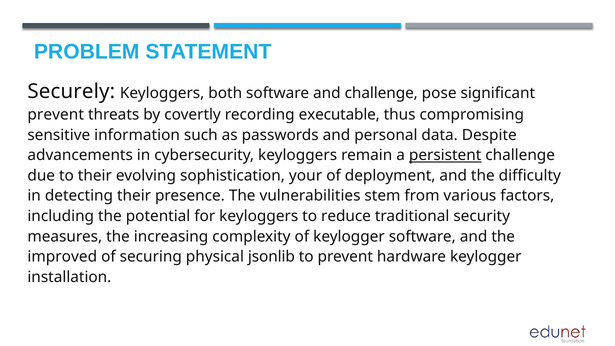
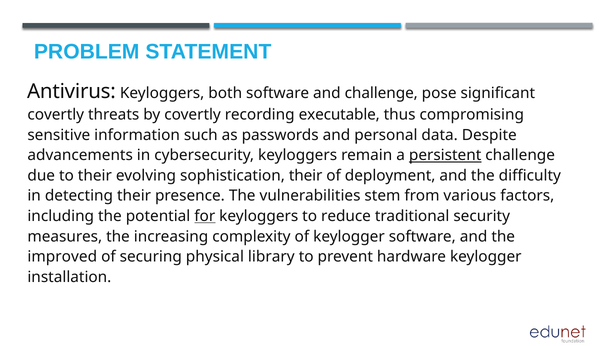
Securely: Securely -> Antivirus
prevent at (56, 115): prevent -> covertly
sophistication your: your -> their
for underline: none -> present
jsonlib: jsonlib -> library
